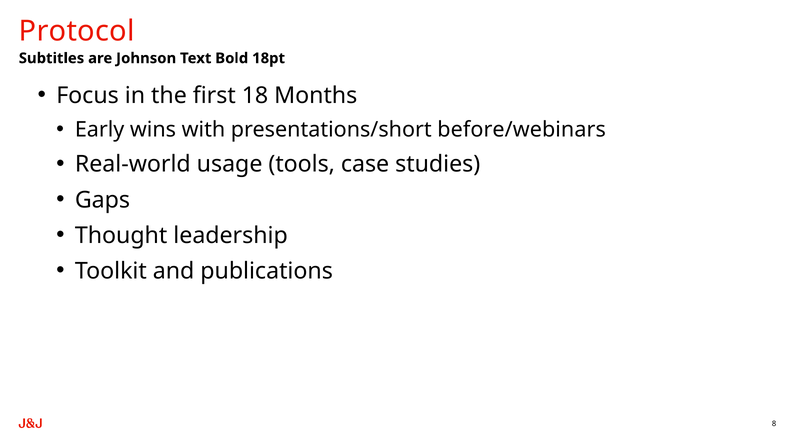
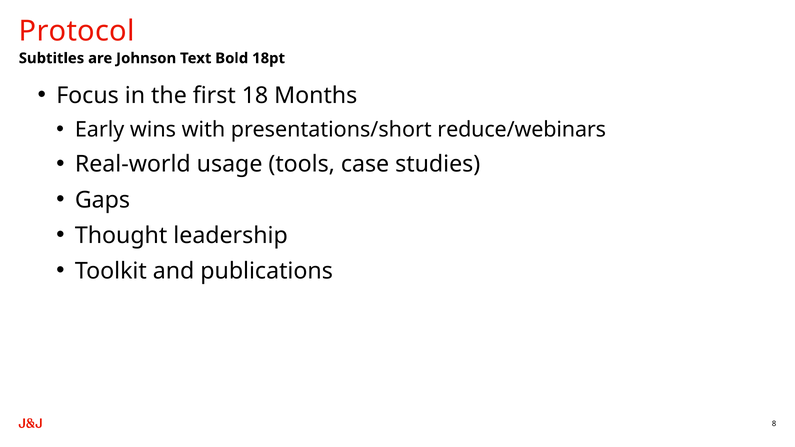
before/webinars: before/webinars -> reduce/webinars
